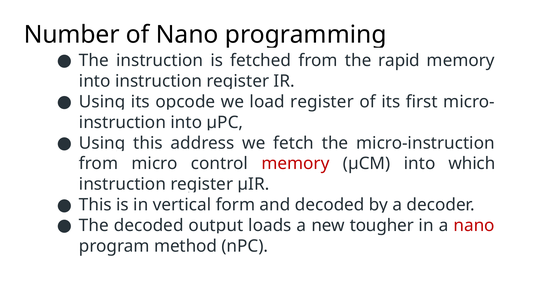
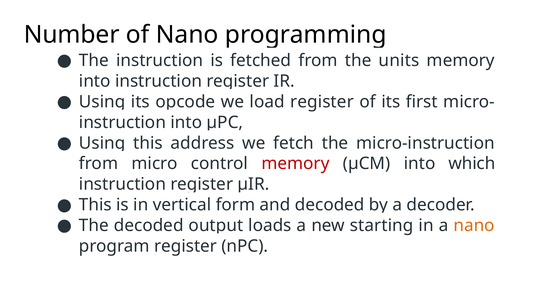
rapid: rapid -> units
tougher: tougher -> starting
nano at (474, 226) colour: red -> orange
program method: method -> register
